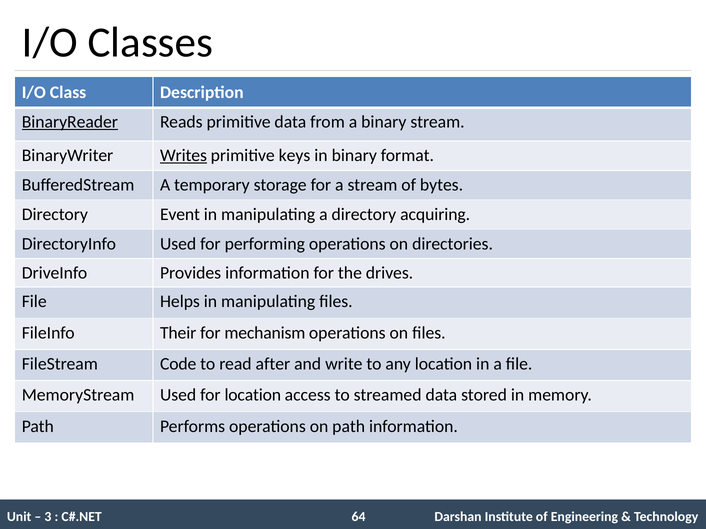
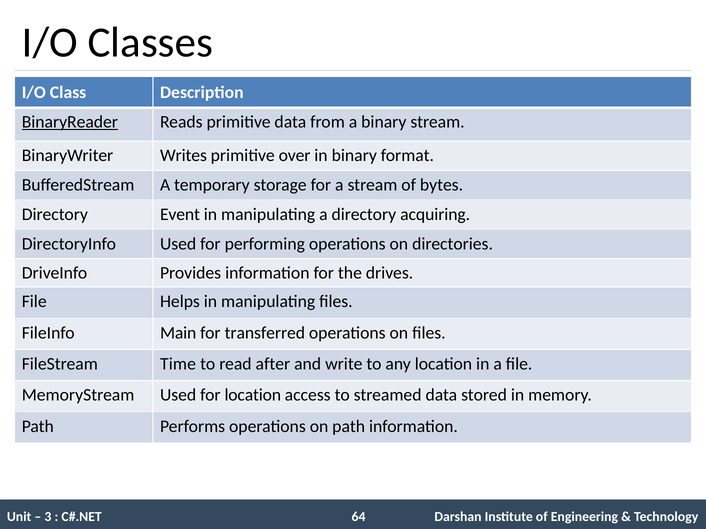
Writes underline: present -> none
keys: keys -> over
Their: Their -> Main
mechanism: mechanism -> transferred
Code: Code -> Time
